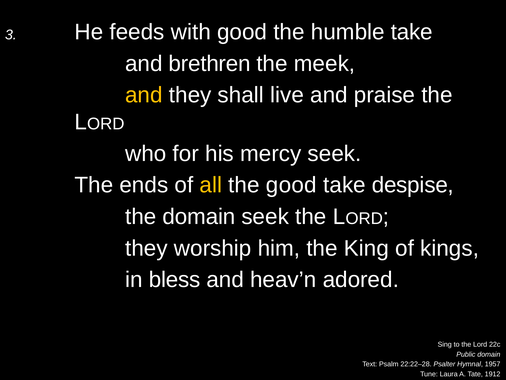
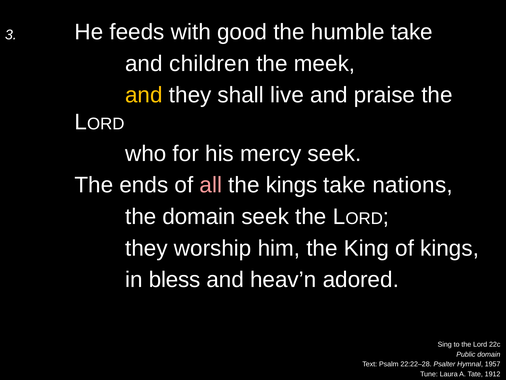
brethren: brethren -> children
all colour: yellow -> pink
the good: good -> kings
despise: despise -> nations
